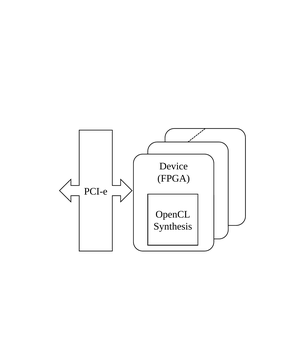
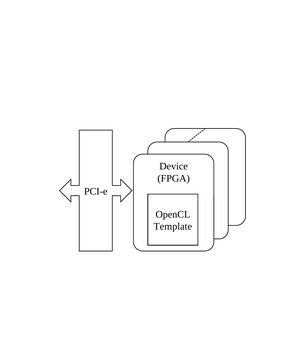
Synthesis: Synthesis -> Template
